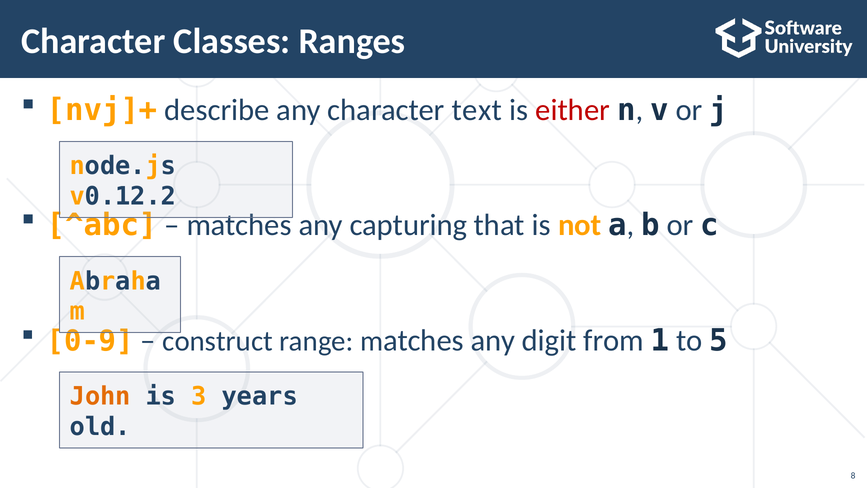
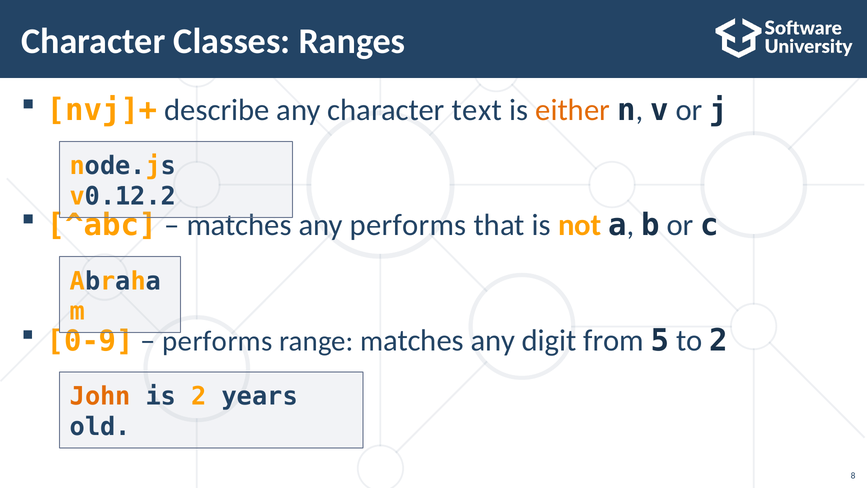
either colour: red -> orange
any capturing: capturing -> performs
construct at (218, 341): construct -> performs
1: 1 -> 5
to 5: 5 -> 2
is 3: 3 -> 2
